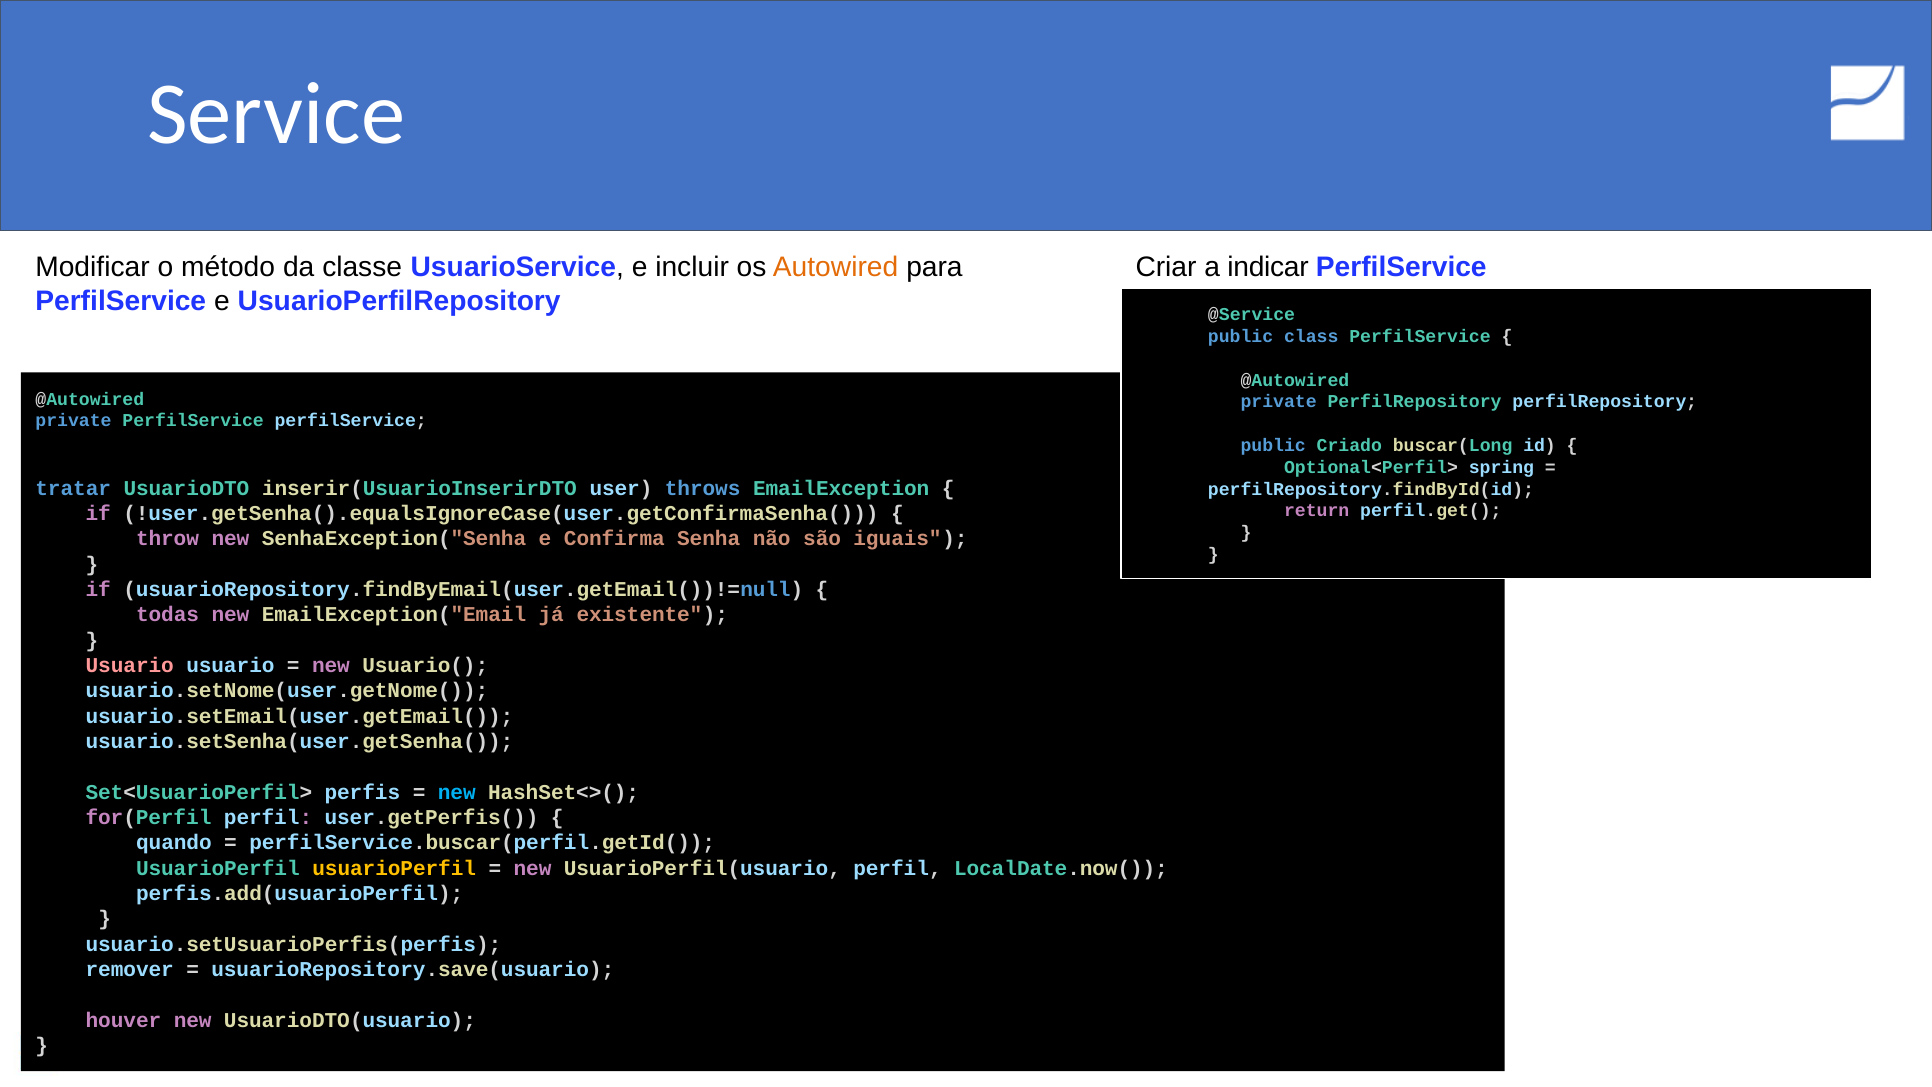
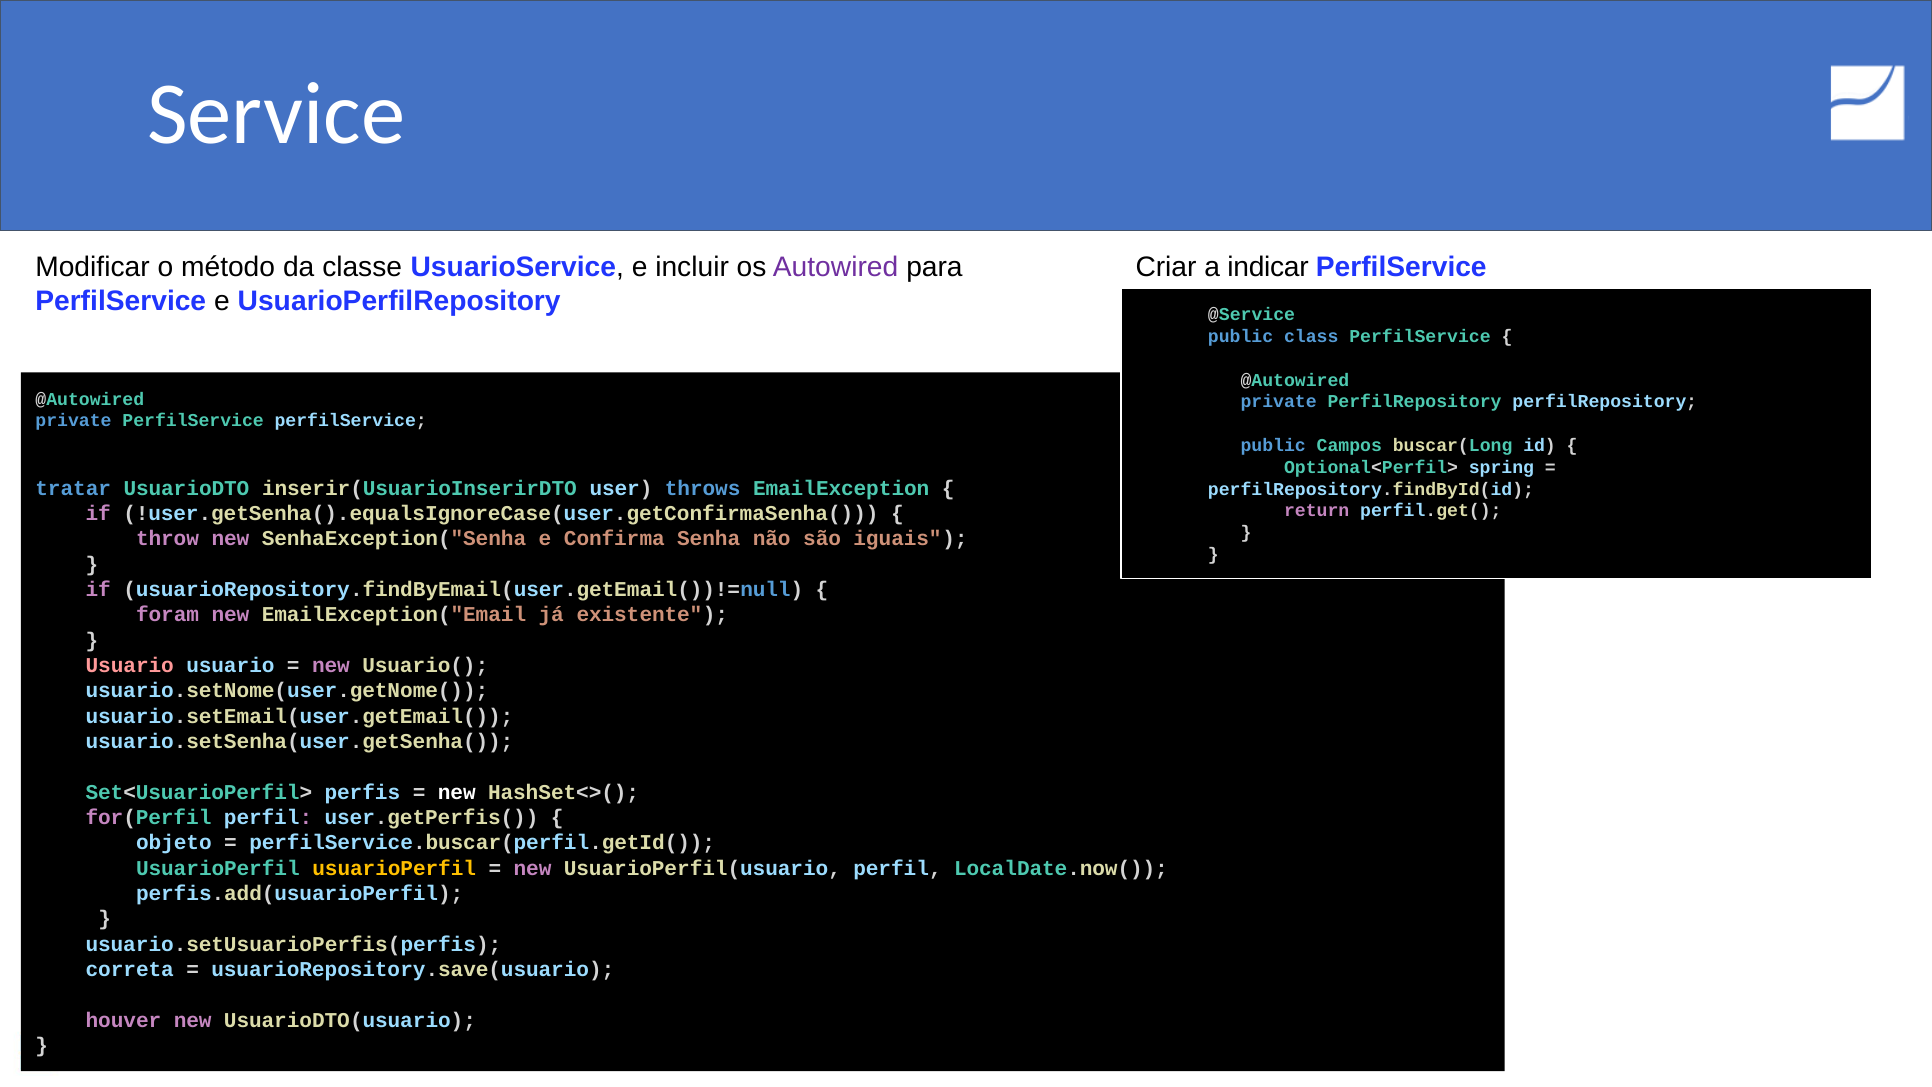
Autowired colour: orange -> purple
Criado: Criado -> Campos
todas: todas -> foram
new at (457, 792) colour: light blue -> white
quando: quando -> objeto
remover: remover -> correta
